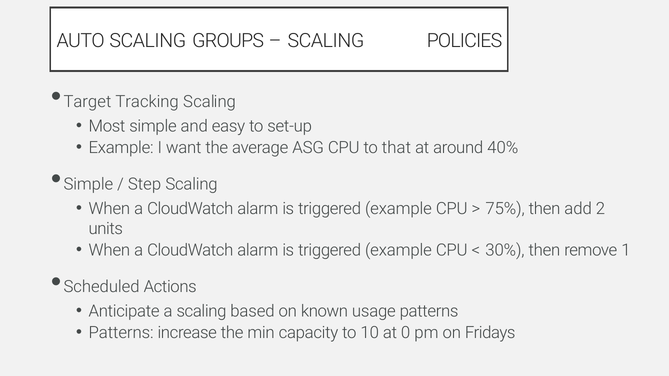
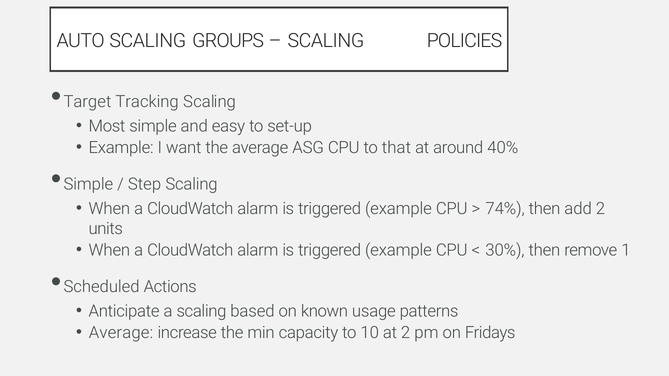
75%: 75% -> 74%
Patterns at (121, 333): Patterns -> Average
at 0: 0 -> 2
